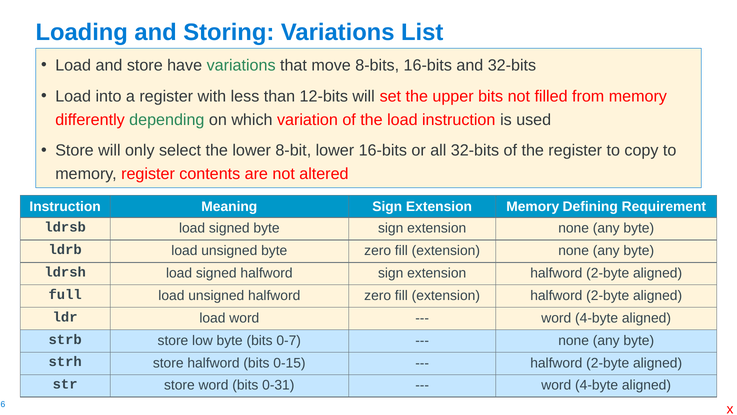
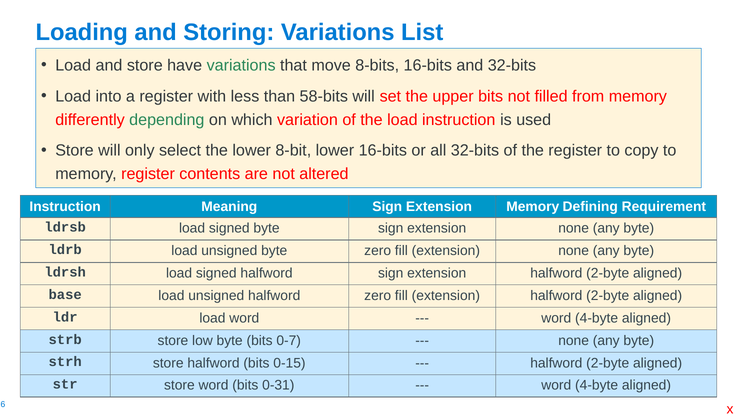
12-bits: 12-bits -> 58-bits
full: full -> base
